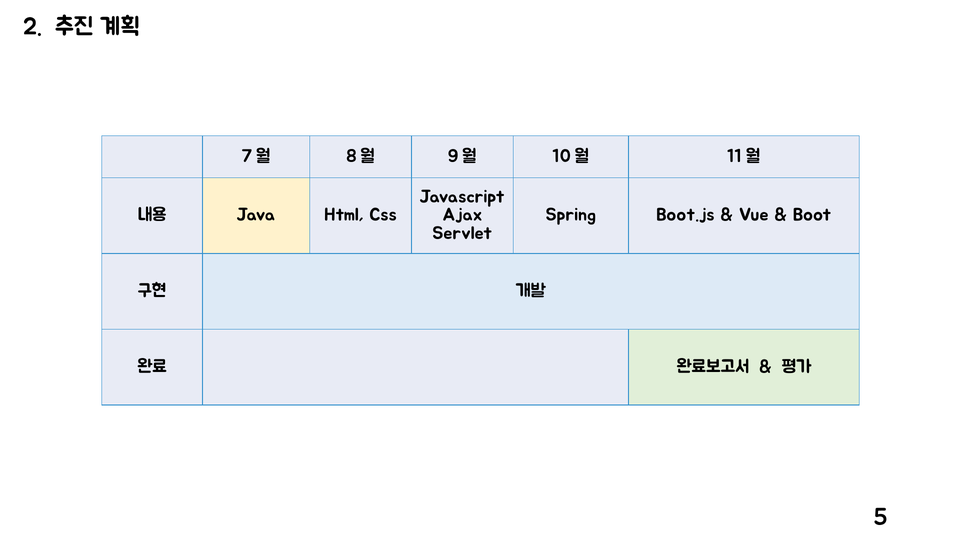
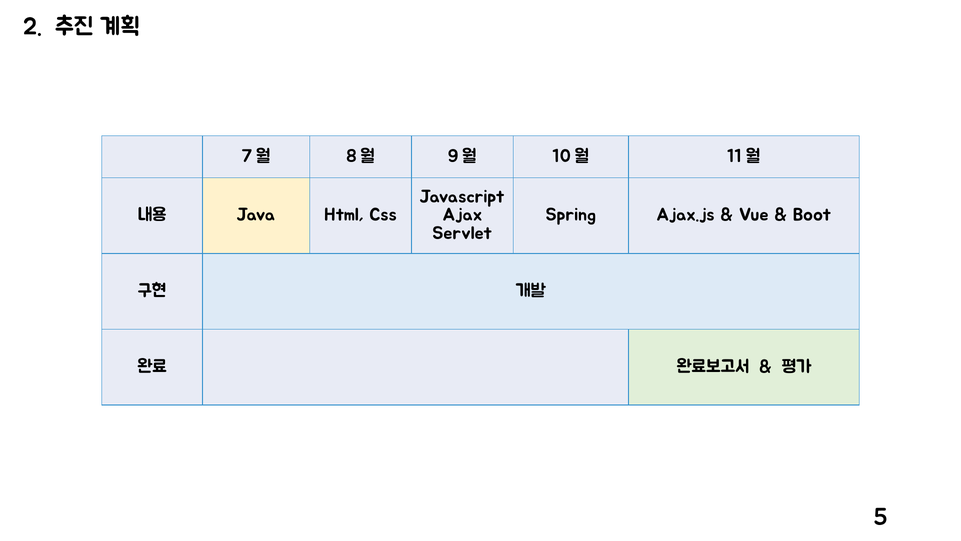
Boot.js: Boot.js -> Ajax.js
